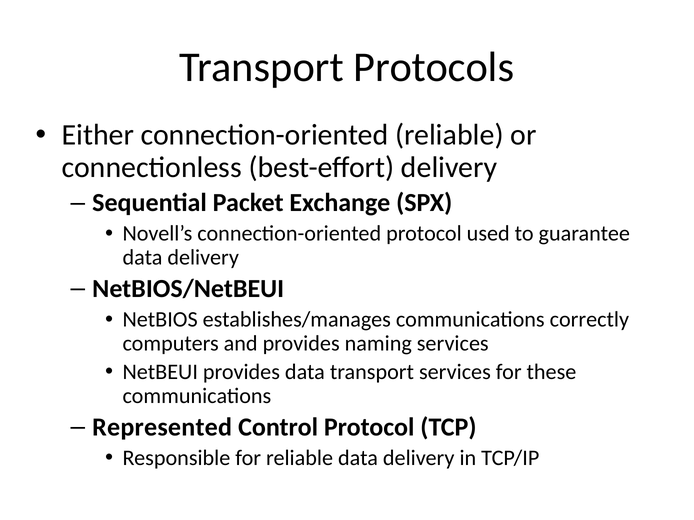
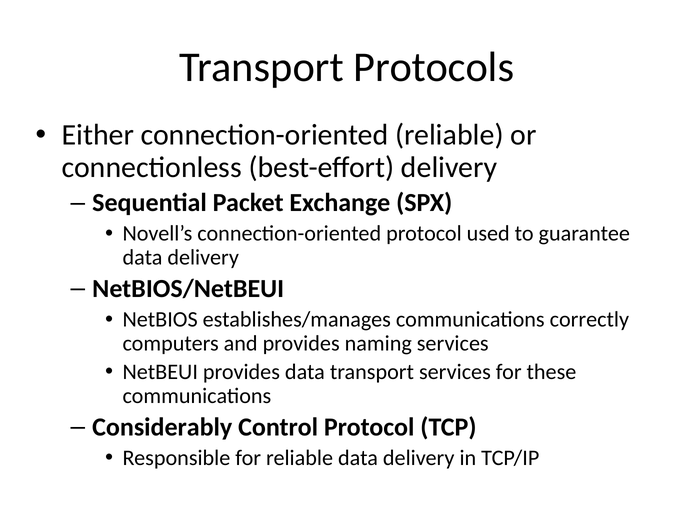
Represented: Represented -> Considerably
